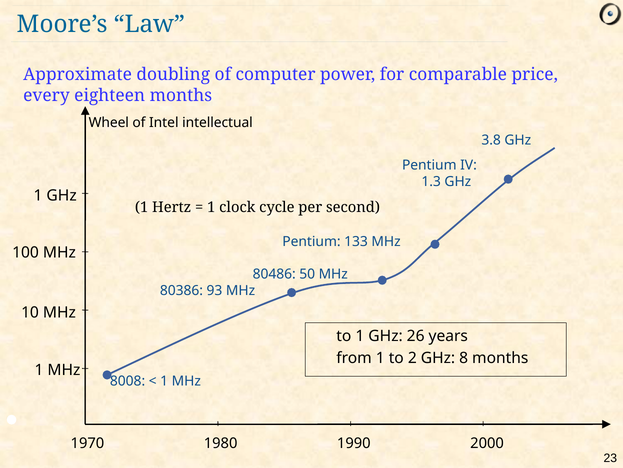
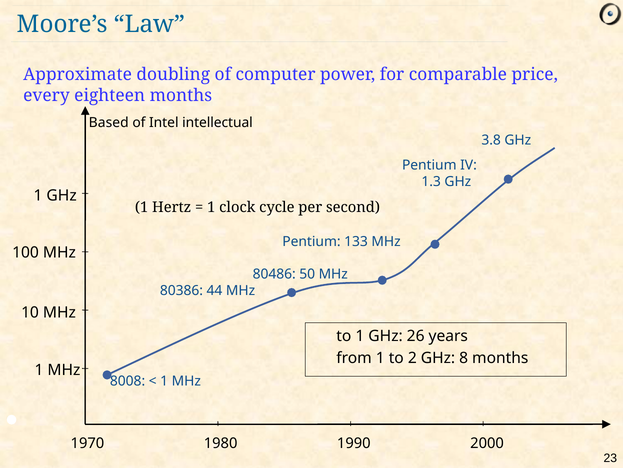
Wheel: Wheel -> Based
93: 93 -> 44
